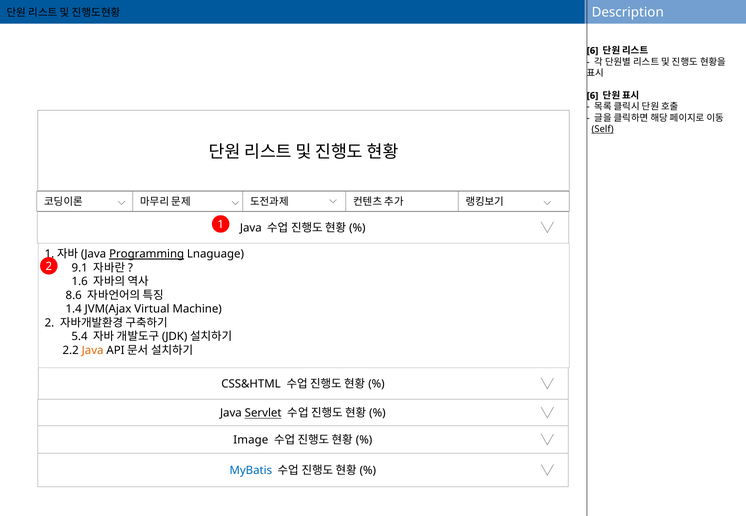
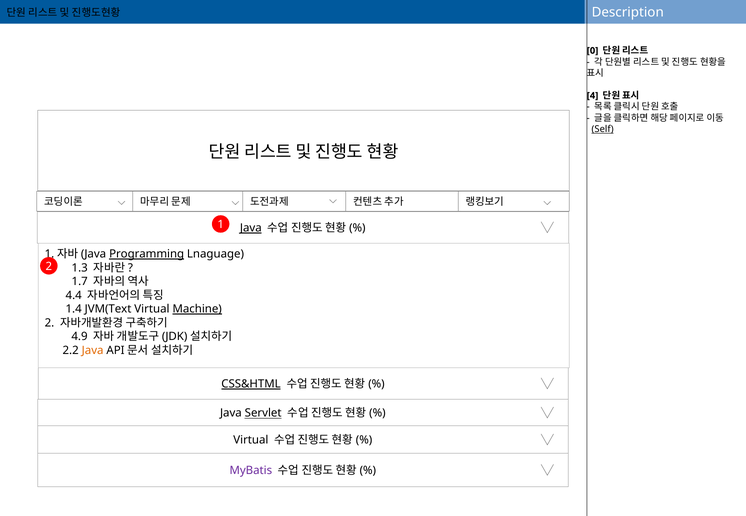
6 at (593, 51): 6 -> 0
6 at (593, 96): 6 -> 4
Java at (251, 228) underline: none -> present
9.1: 9.1 -> 1.3
1.6: 1.6 -> 1.7
8.6: 8.6 -> 4.4
JVM(Ajax: JVM(Ajax -> JVM(Text
Machine underline: none -> present
5.4: 5.4 -> 4.9
CSS&HTML underline: none -> present
Image at (251, 441): Image -> Virtual
MyBatis colour: blue -> purple
